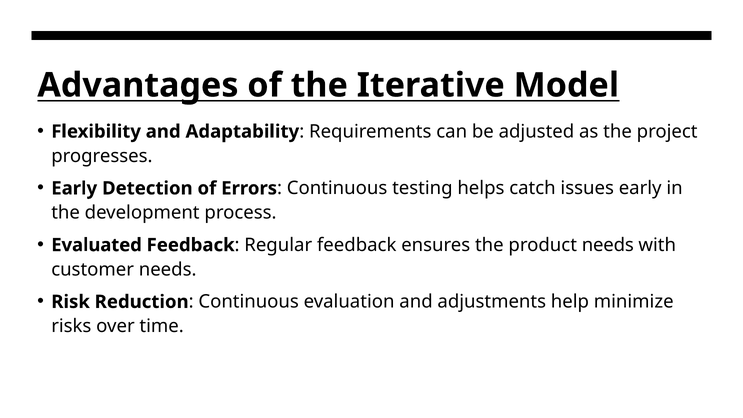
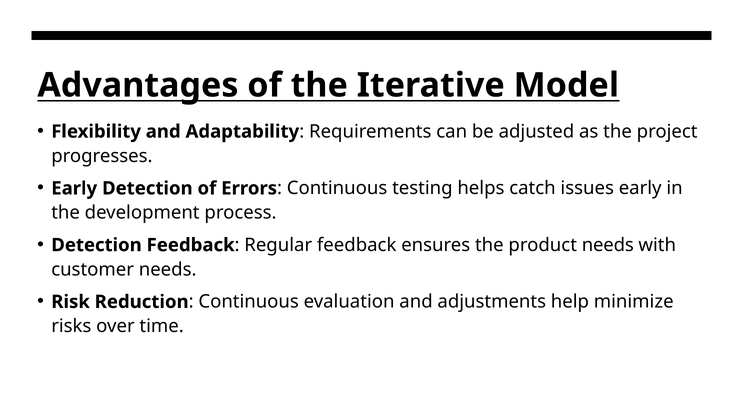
Evaluated at (97, 245): Evaluated -> Detection
